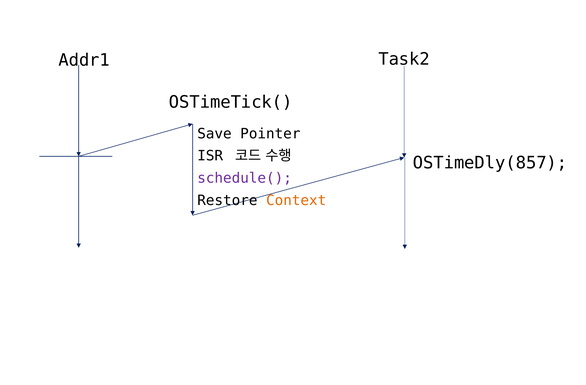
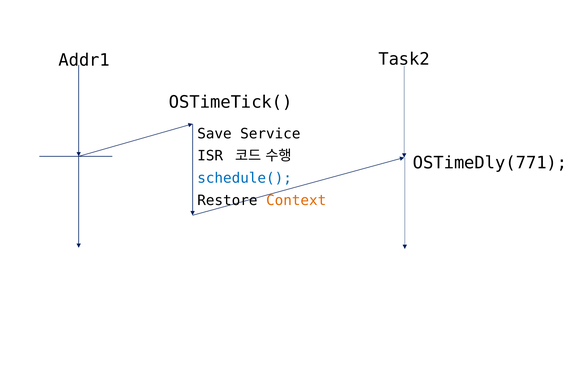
Pointer: Pointer -> Service
OSTimeDly(857: OSTimeDly(857 -> OSTimeDly(771
schedule( colour: purple -> blue
